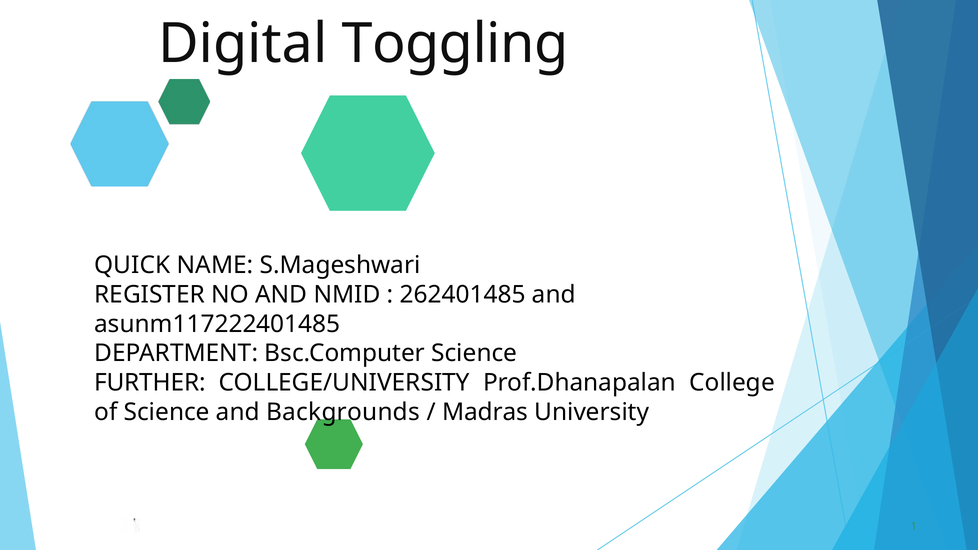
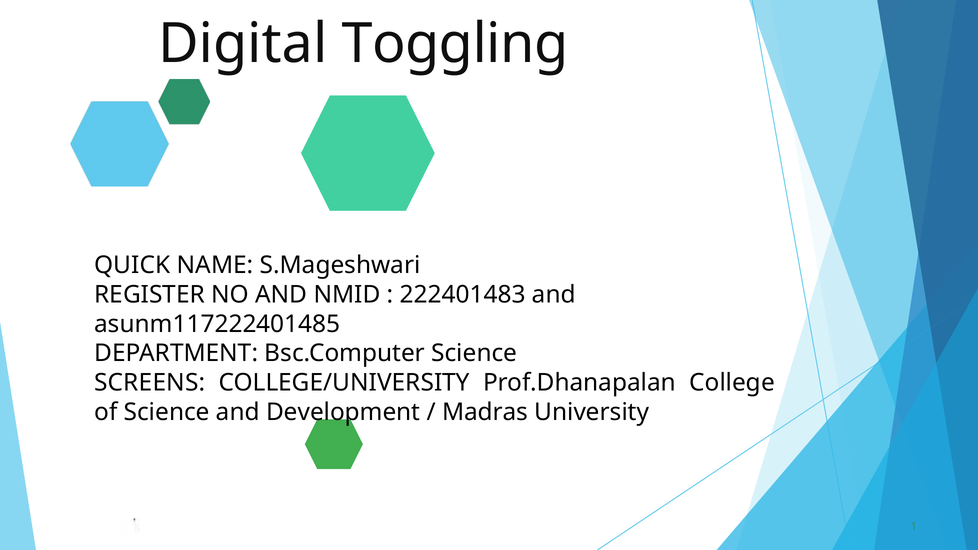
262401485: 262401485 -> 222401483
FURTHER: FURTHER -> SCREENS
Backgrounds: Backgrounds -> Development
